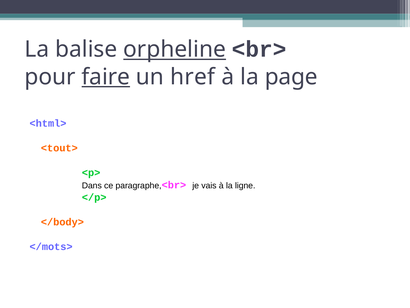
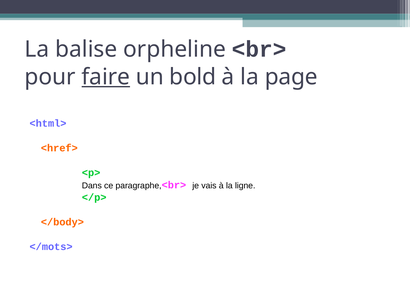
orpheline underline: present -> none
href: href -> bold
<tout>: <tout> -> <href>
